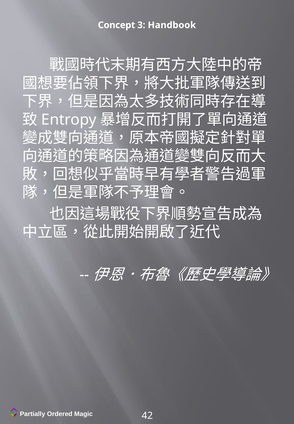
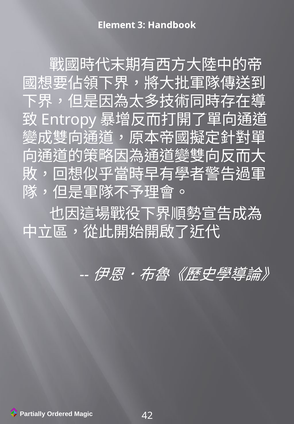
Concept: Concept -> Element
